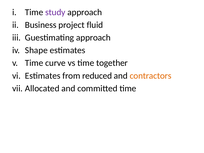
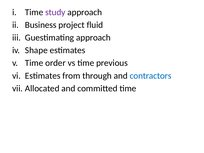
curve: curve -> order
together: together -> previous
reduced: reduced -> through
contractors colour: orange -> blue
